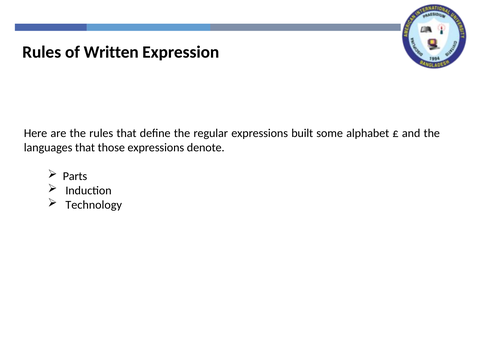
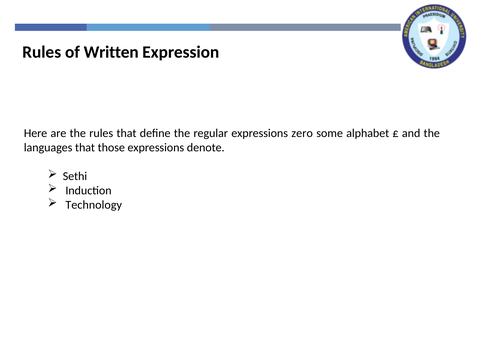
built: built -> zero
Parts: Parts -> Sethi
